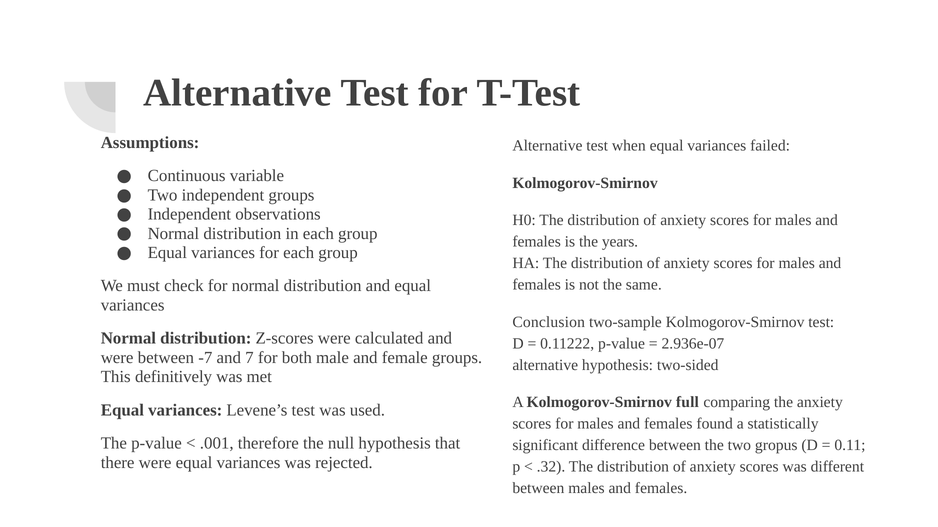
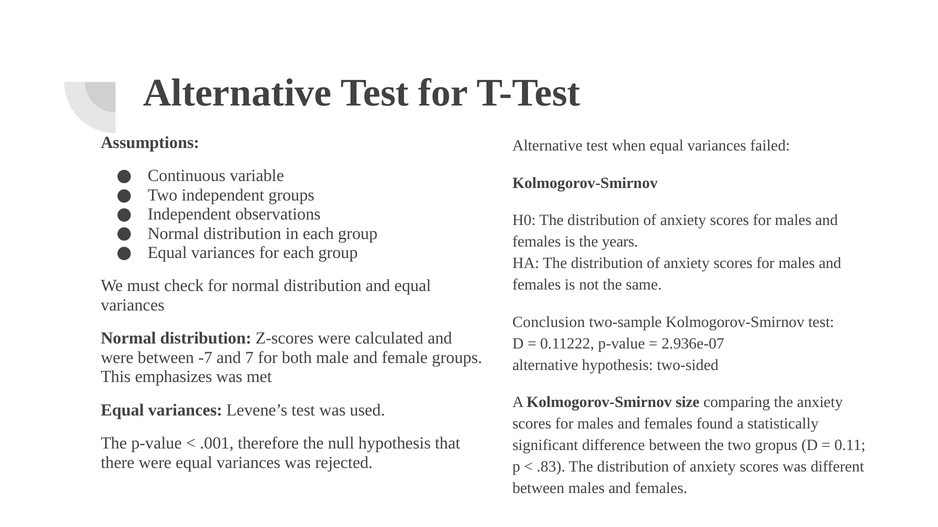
definitively: definitively -> emphasizes
full: full -> size
.32: .32 -> .83
